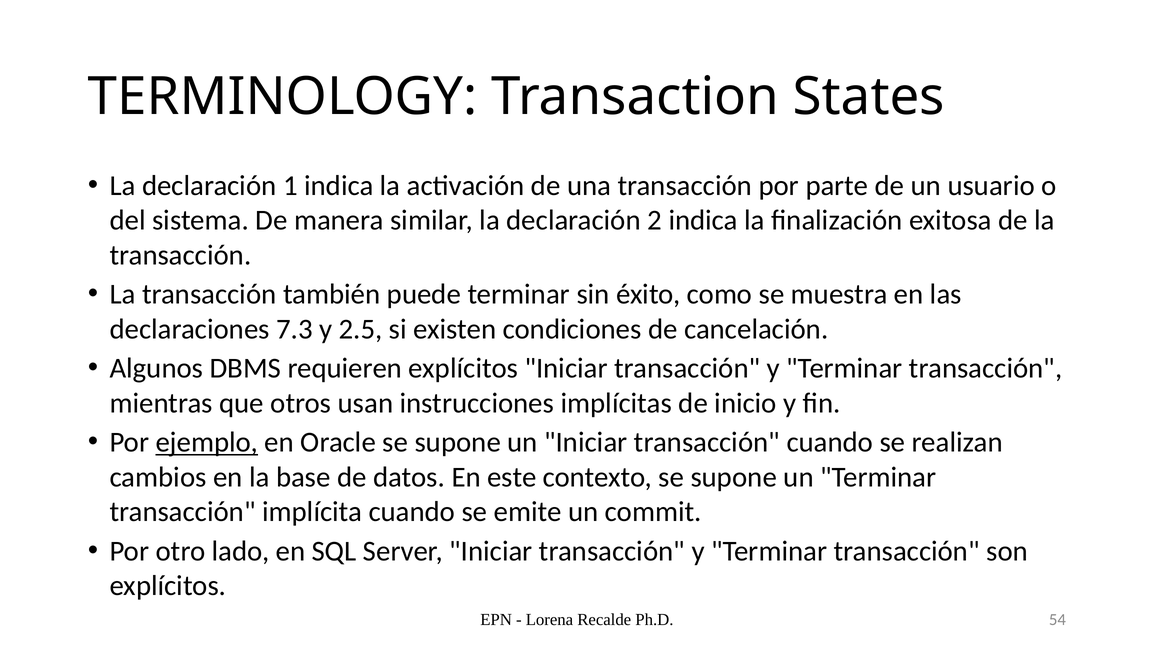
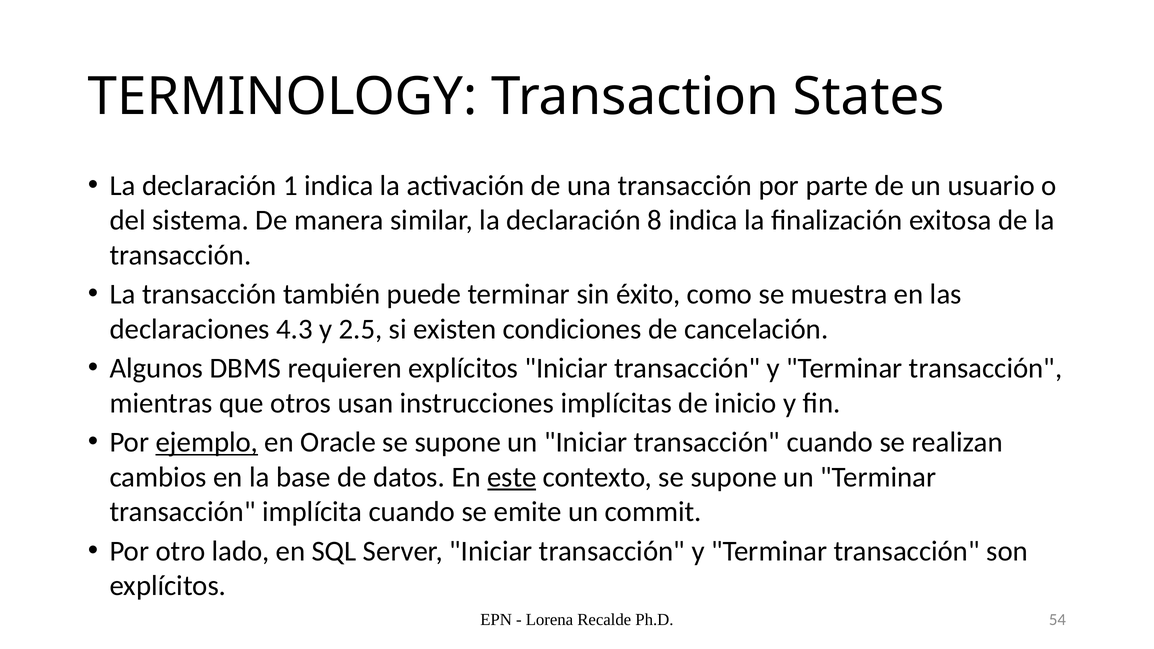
2: 2 -> 8
7.3: 7.3 -> 4.3
este underline: none -> present
